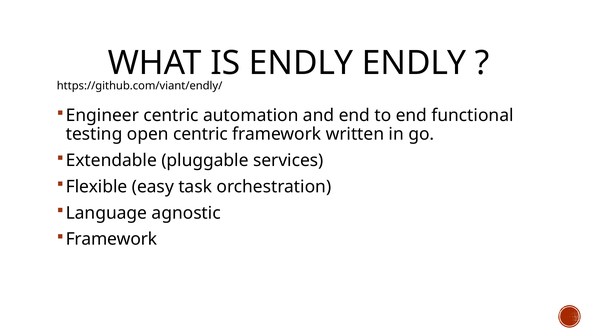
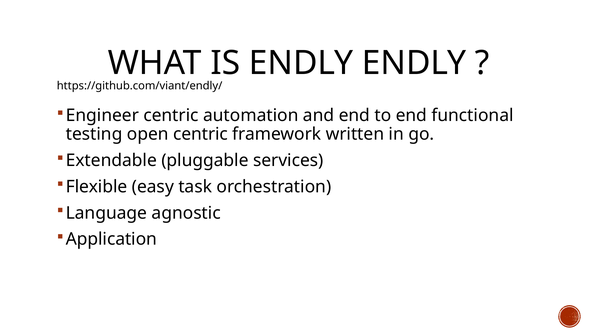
Framework at (111, 239): Framework -> Application
